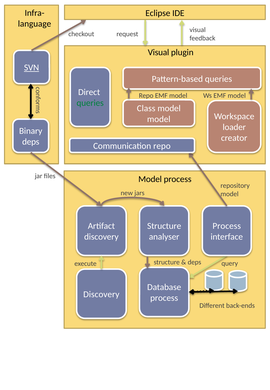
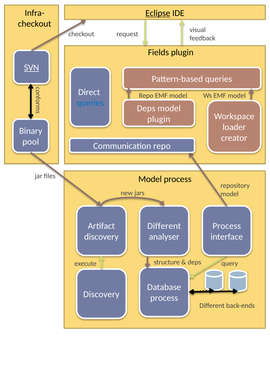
Eclipse underline: none -> present
language at (35, 24): language -> checkout
Visual at (158, 52): Visual -> Fields
queries at (90, 103) colour: green -> blue
Class at (146, 108): Class -> Deps
model at (159, 119): model -> plugin
deps at (31, 142): deps -> pool
Structure at (164, 226): Structure -> Different
